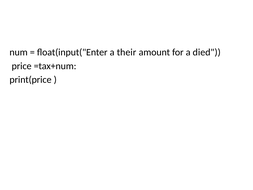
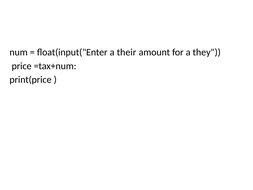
died: died -> they
